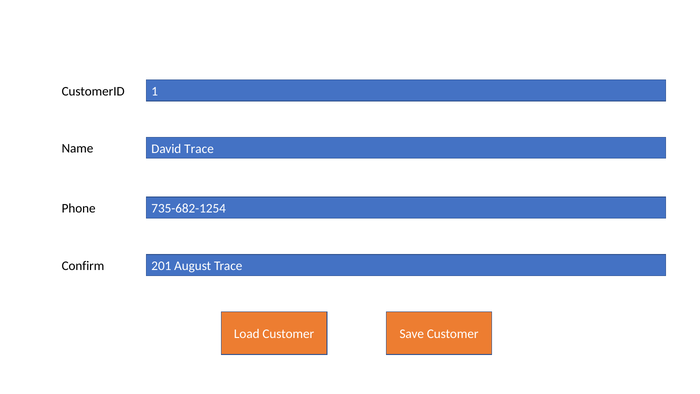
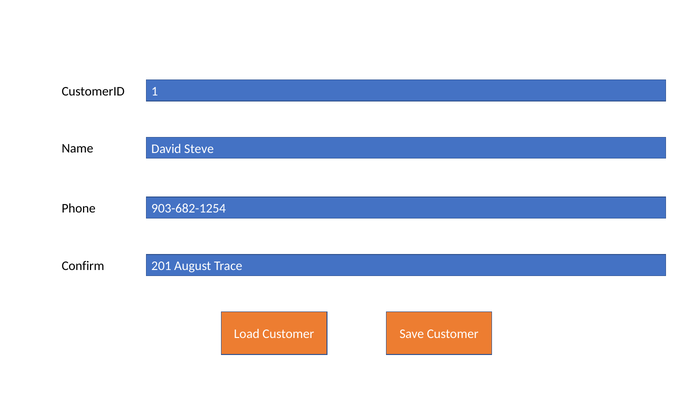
David Trace: Trace -> Steve
735-682-1254: 735-682-1254 -> 903-682-1254
